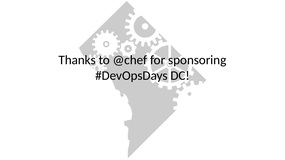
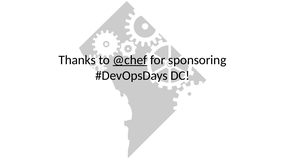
@chef underline: none -> present
